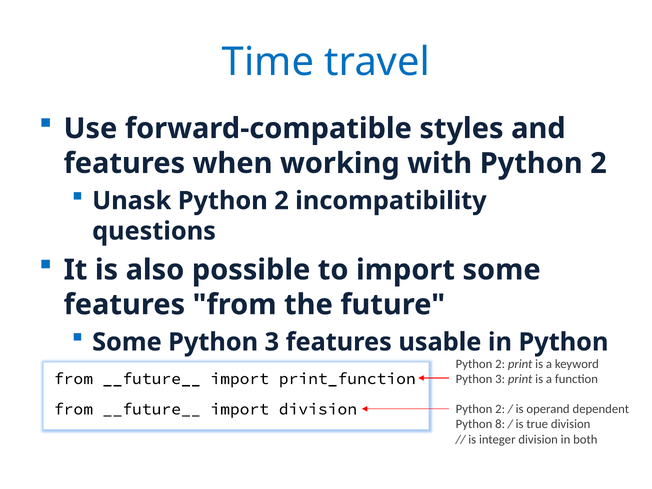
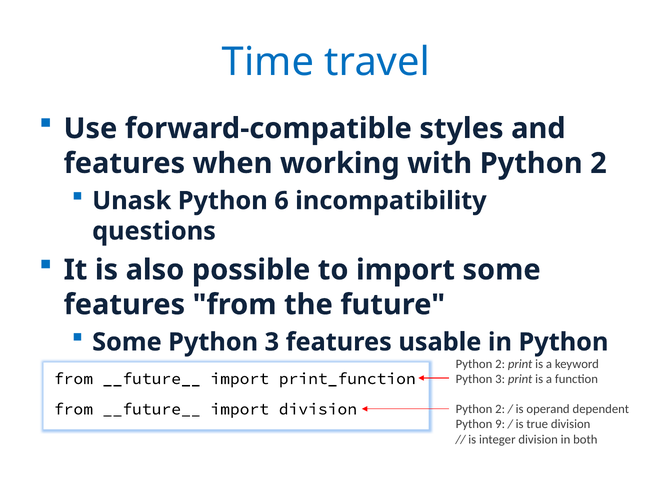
Unask Python 2: 2 -> 6
8: 8 -> 9
